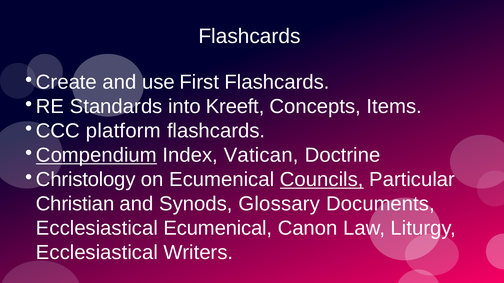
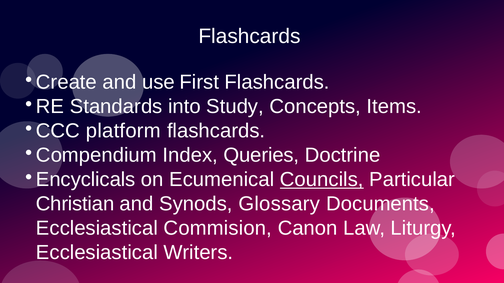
Kreeft: Kreeft -> Study
Compendium underline: present -> none
Vatican: Vatican -> Queries
Christology: Christology -> Encyclicals
Ecclesiastical Ecumenical: Ecumenical -> Commision
